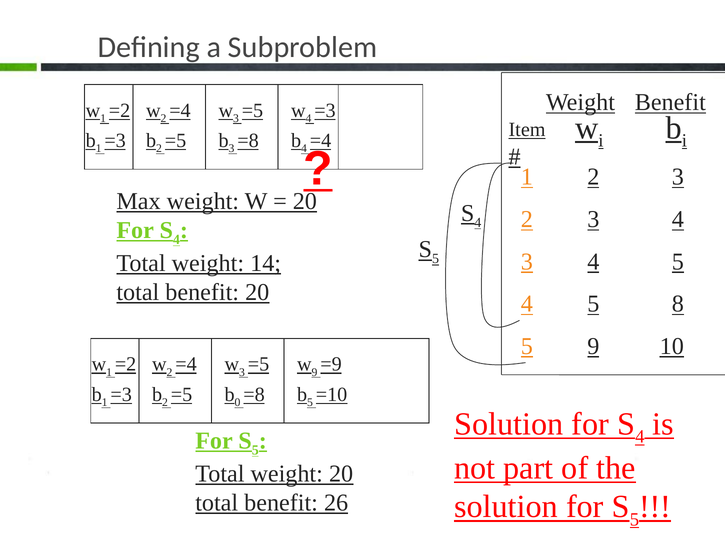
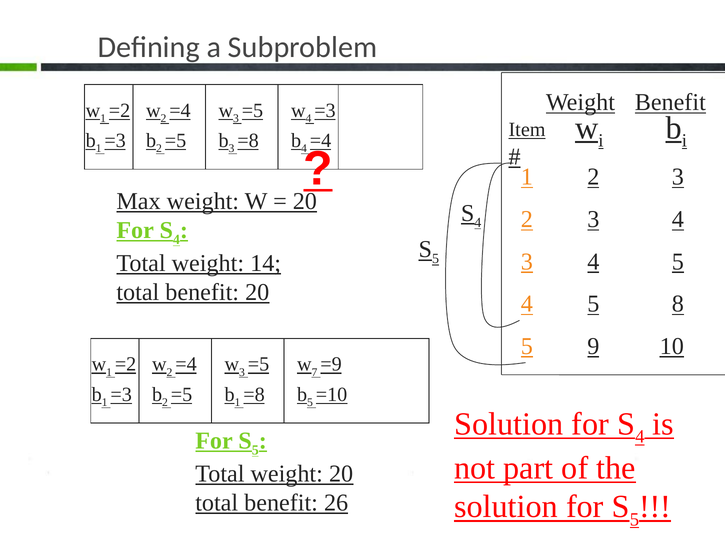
w 9: 9 -> 7
0 at (238, 402): 0 -> 1
